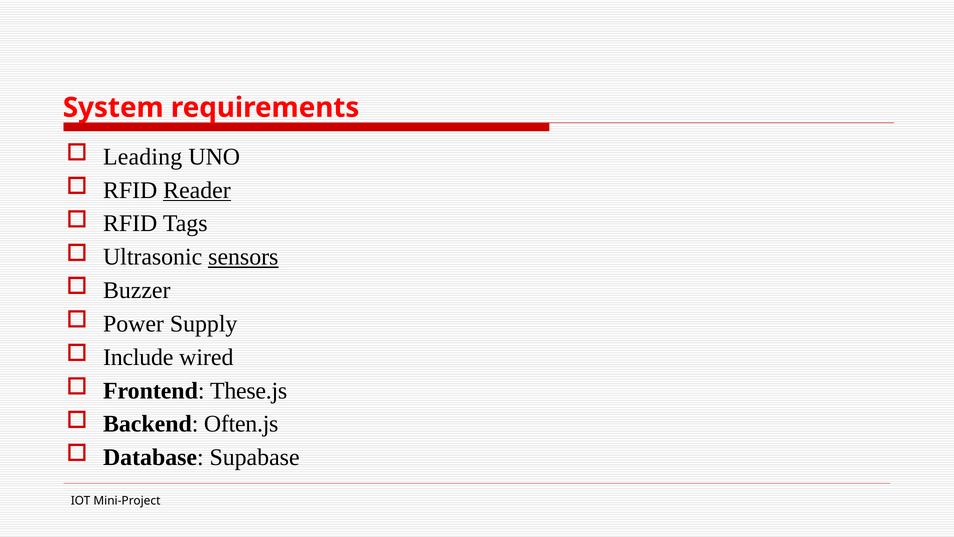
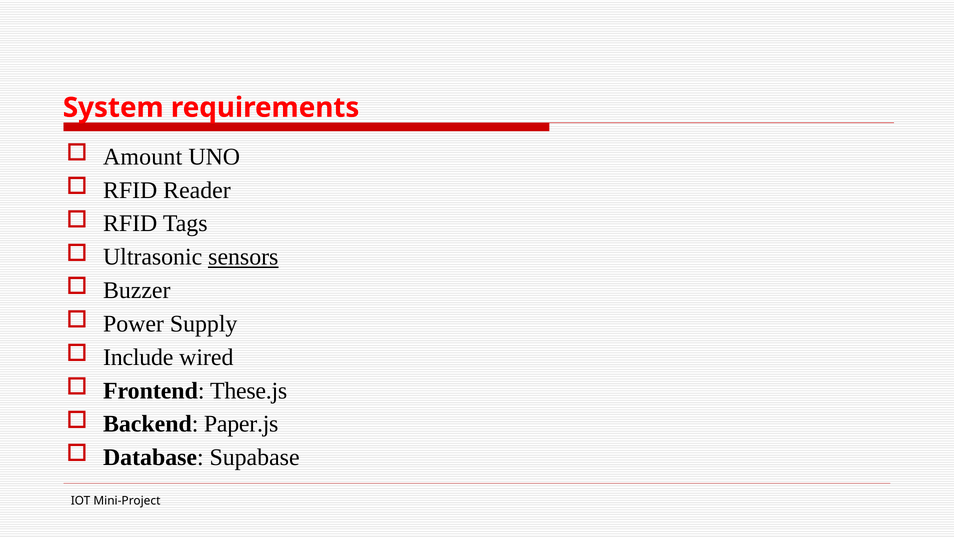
Leading: Leading -> Amount
Reader underline: present -> none
Often.js: Often.js -> Paper.js
